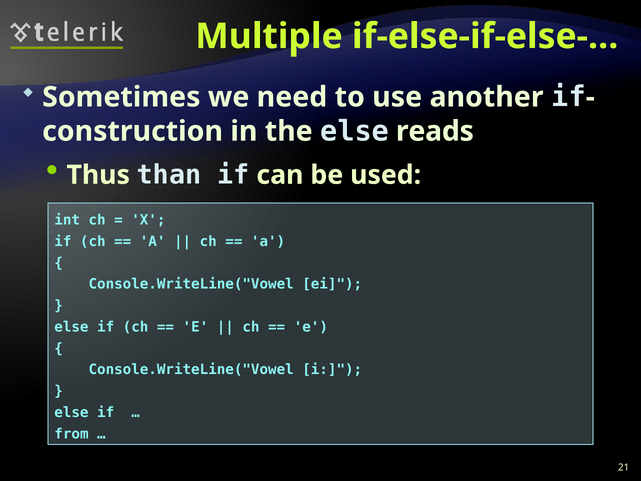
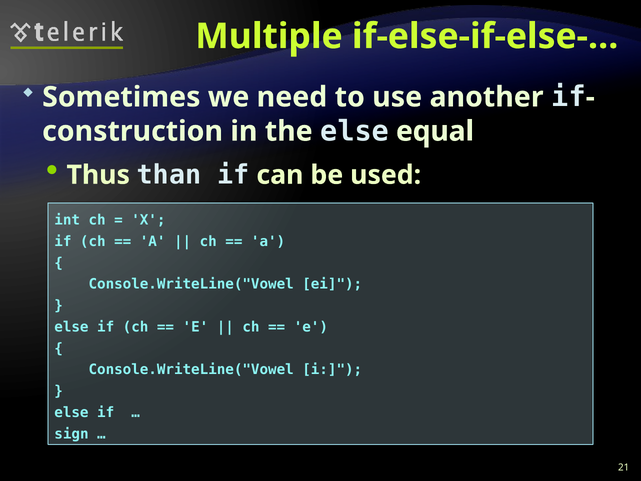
reads: reads -> equal
from: from -> sign
